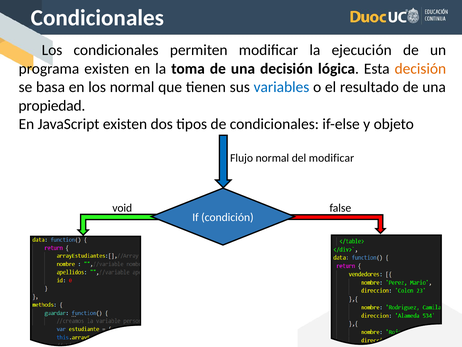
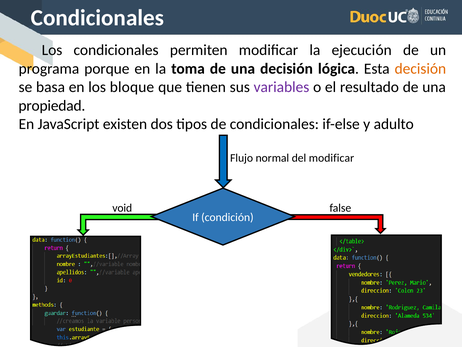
programa existen: existen -> porque
los normal: normal -> bloque
variables colour: blue -> purple
objeto: objeto -> adulto
